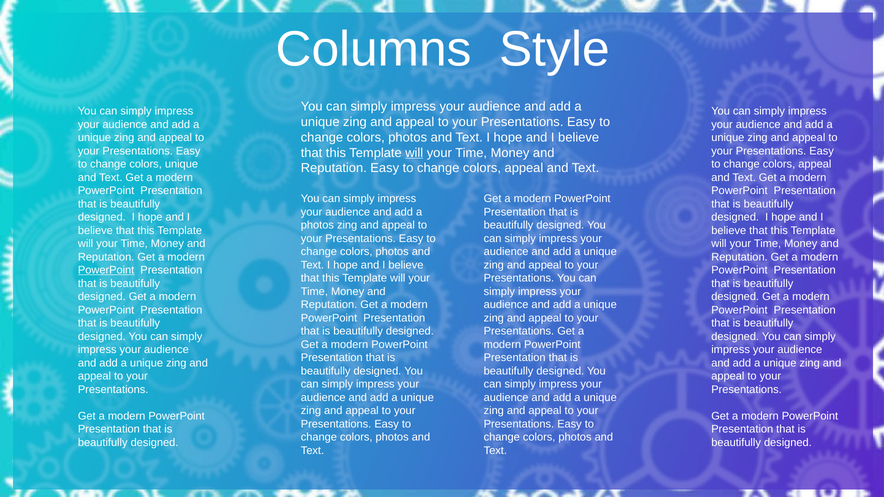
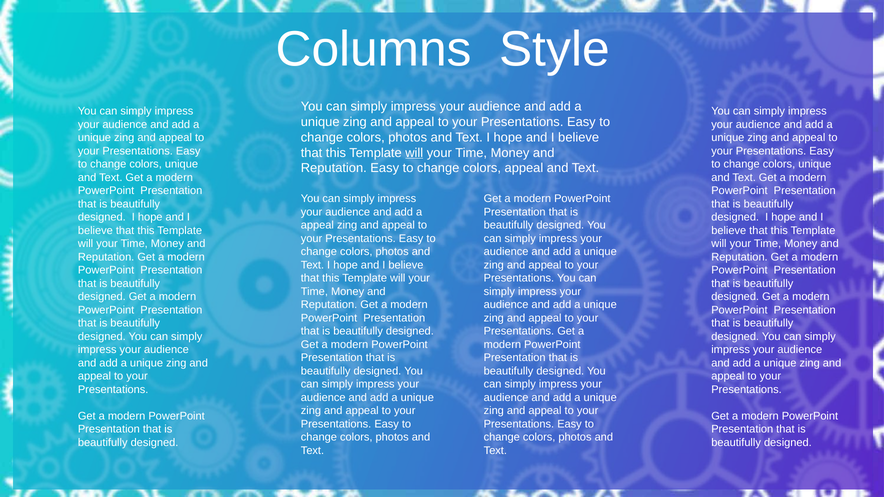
appeal at (815, 164): appeal -> unique
photos at (317, 225): photos -> appeal
PowerPoint at (106, 270) underline: present -> none
